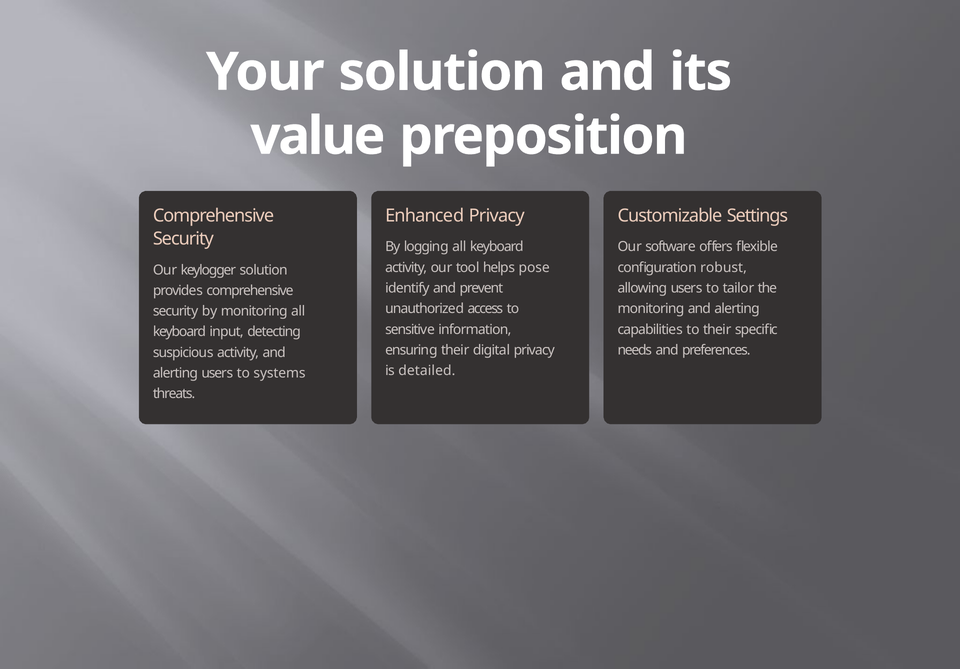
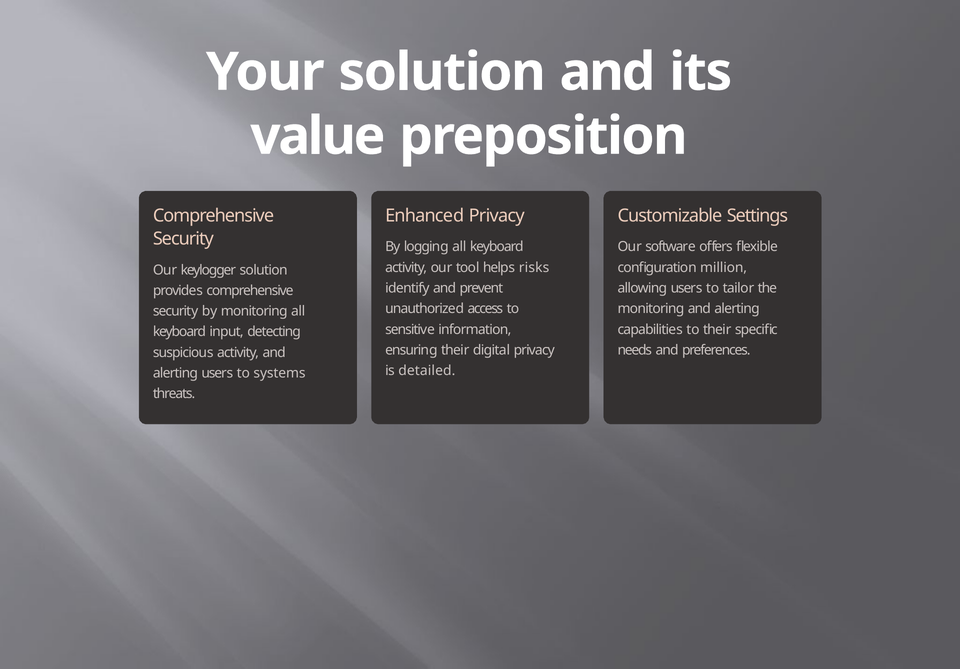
pose: pose -> risks
robust: robust -> million
